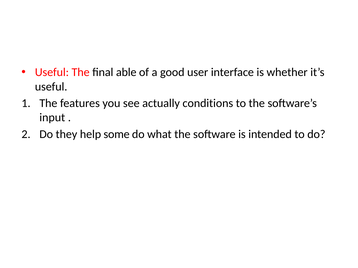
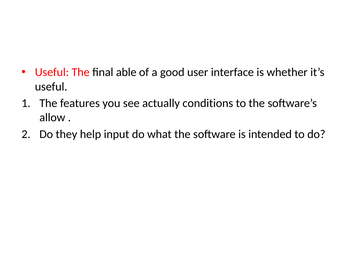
input: input -> allow
some: some -> input
